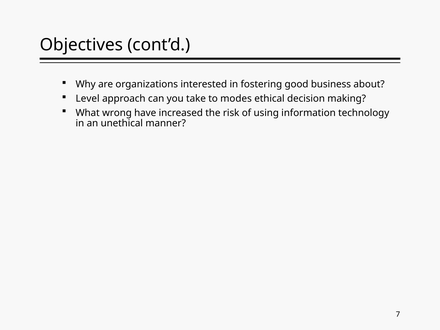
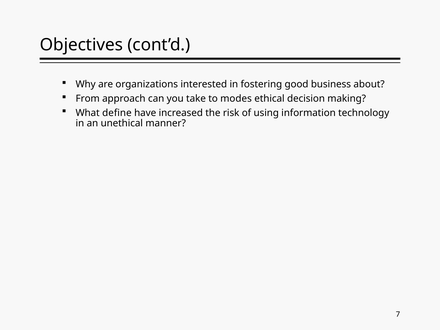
Level: Level -> From
wrong: wrong -> define
